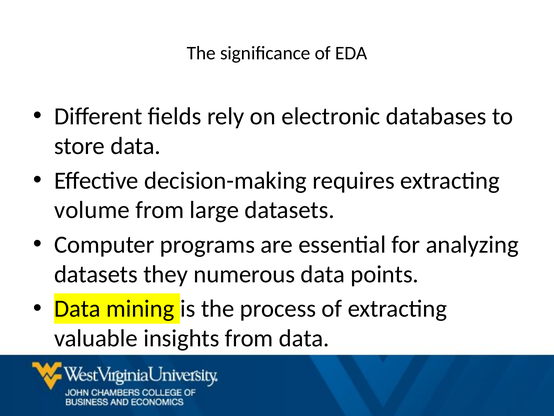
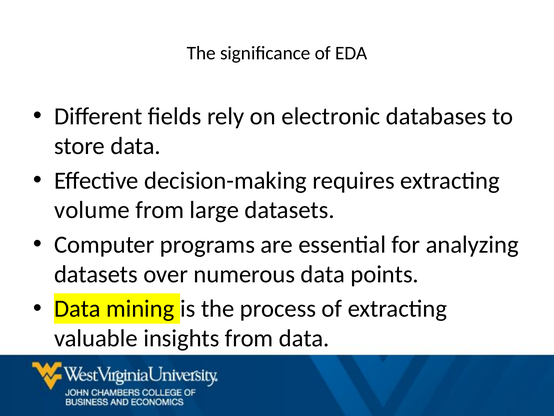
they: they -> over
